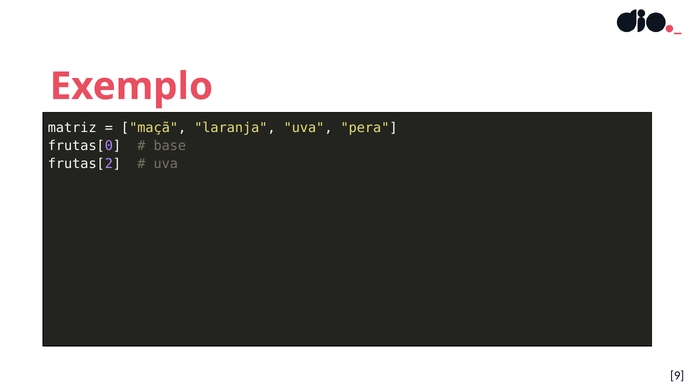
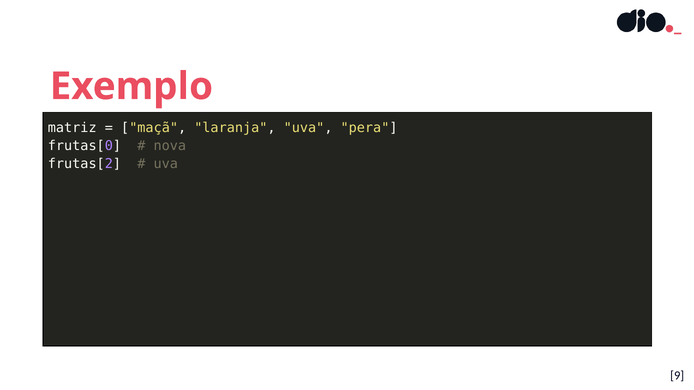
base: base -> nova
